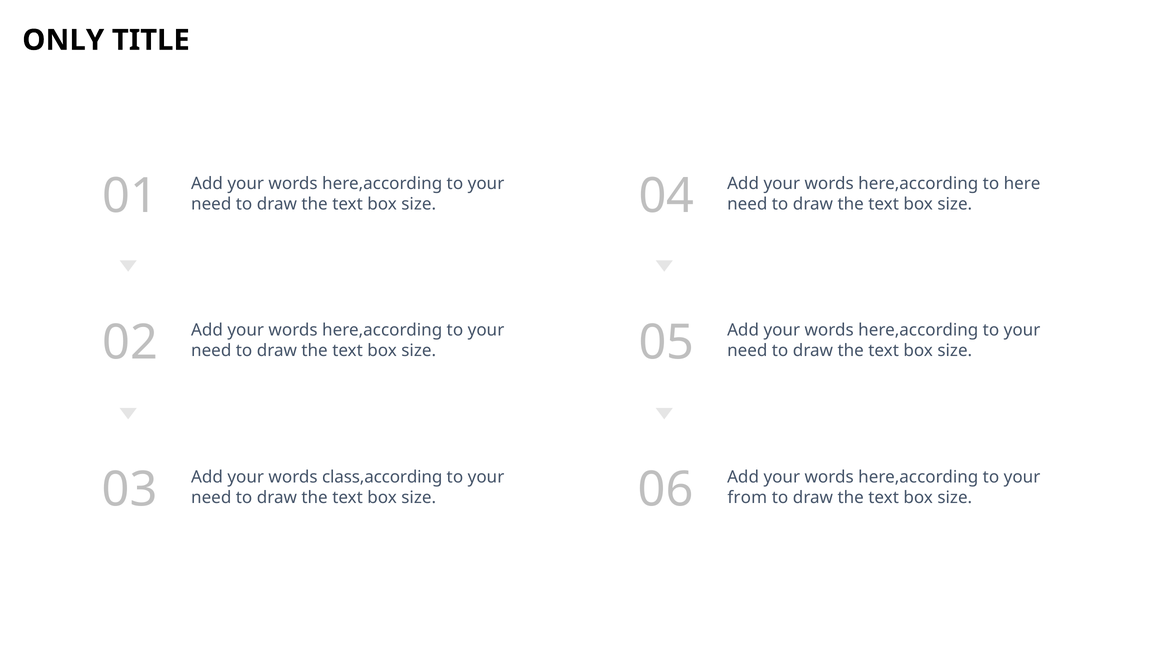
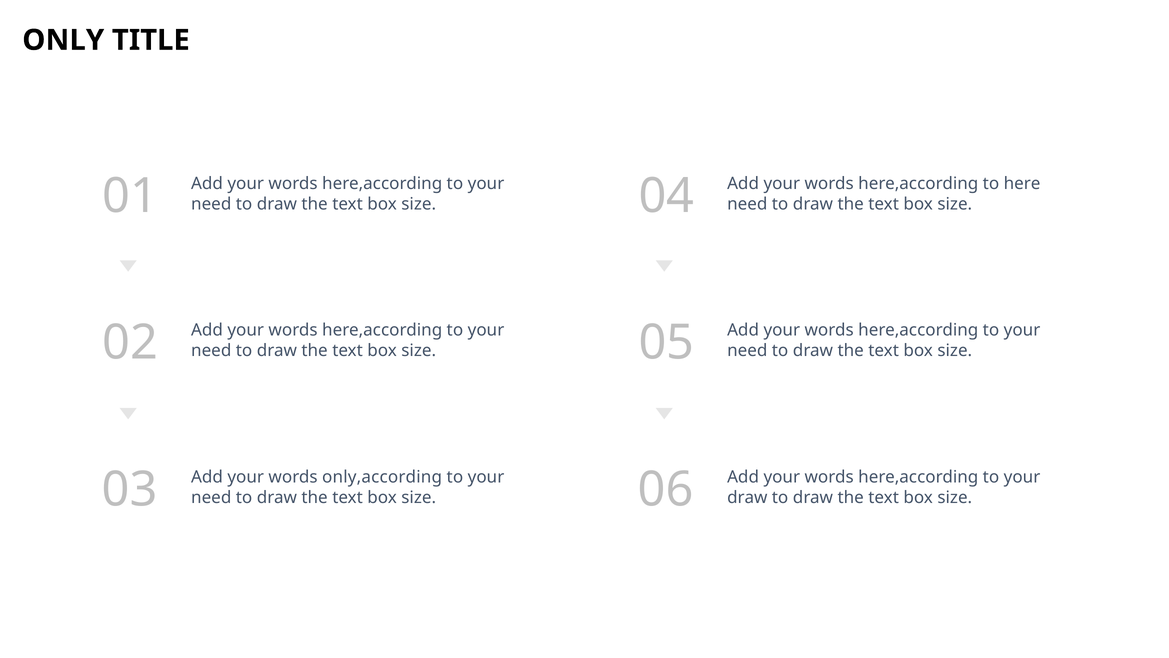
class,according: class,according -> only,according
from at (747, 497): from -> draw
